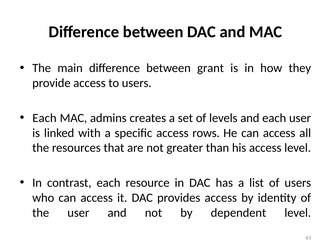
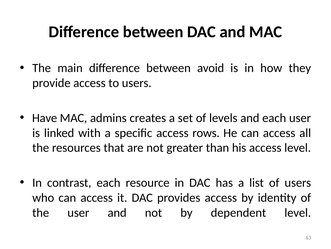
grant: grant -> avoid
Each at (44, 118): Each -> Have
